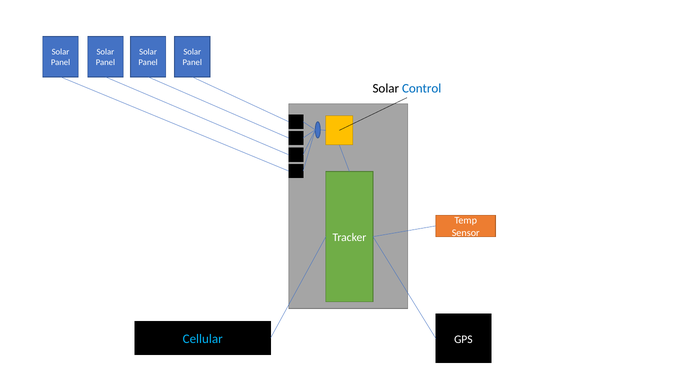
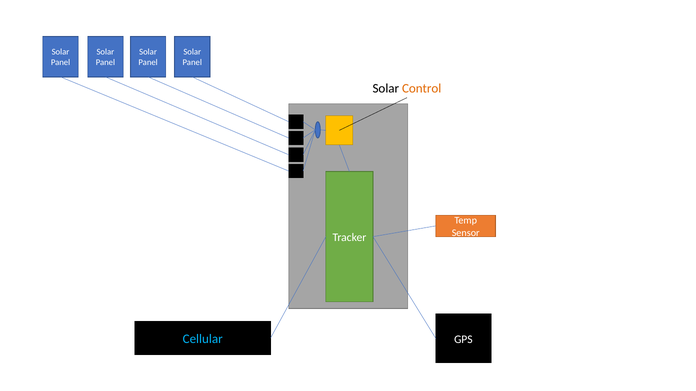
Control colour: blue -> orange
